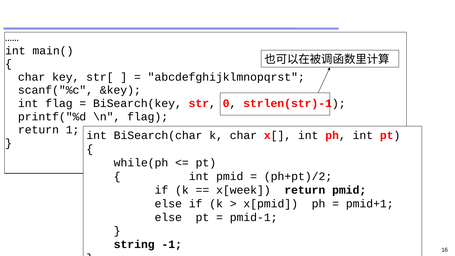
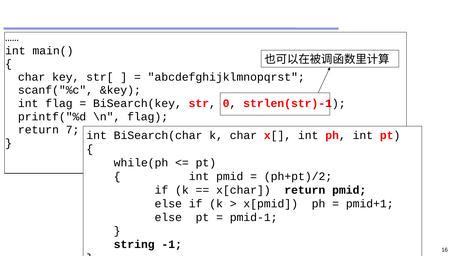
1: 1 -> 7
x[week: x[week -> x[char
